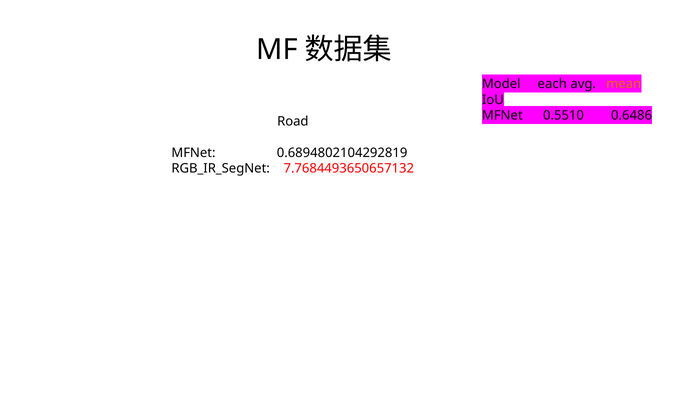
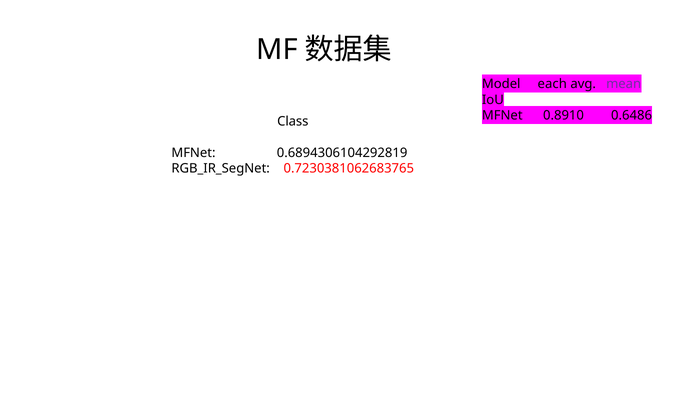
mean colour: orange -> purple
0.5510: 0.5510 -> 0.8910
Road: Road -> Class
0.6894802104292819: 0.6894802104292819 -> 0.6894306104292819
7.7684493650657132: 7.7684493650657132 -> 0.7230381062683765
